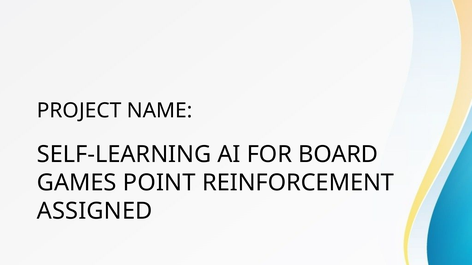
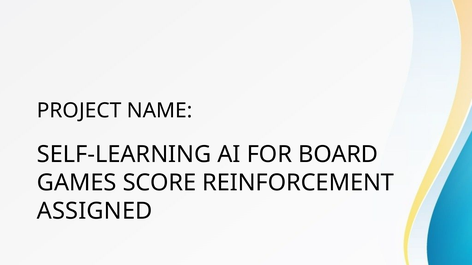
POINT: POINT -> SCORE
